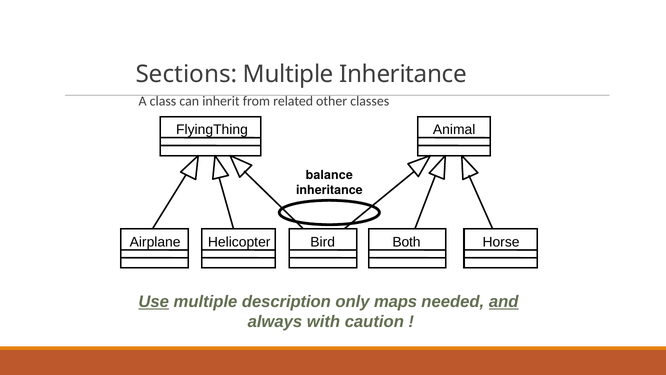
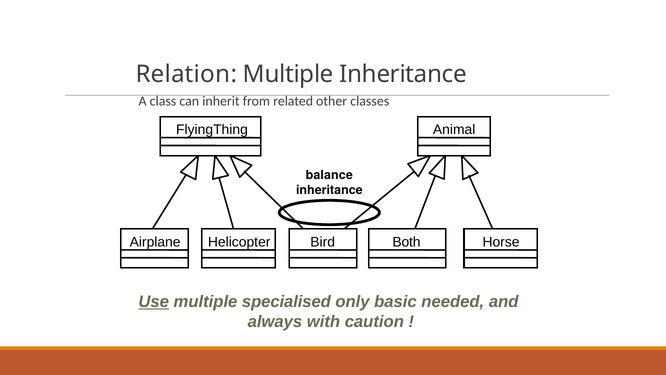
Sections: Sections -> Relation
description: description -> specialised
maps: maps -> basic
and underline: present -> none
